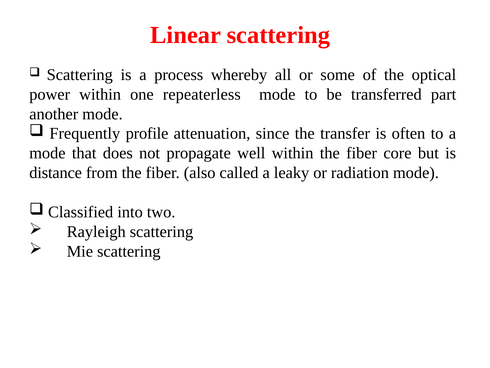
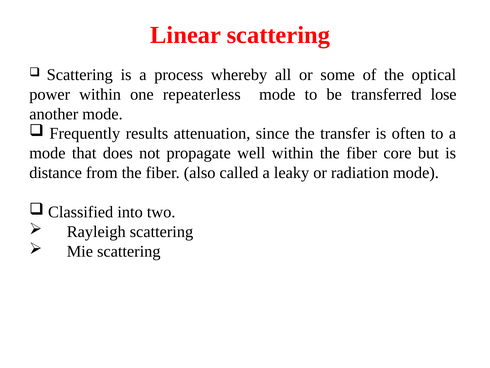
part: part -> lose
profile: profile -> results
